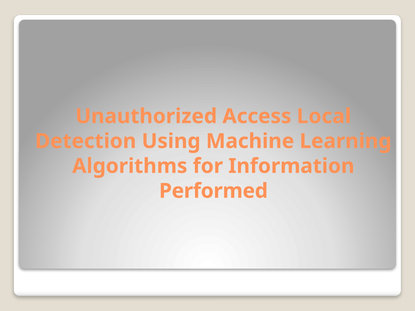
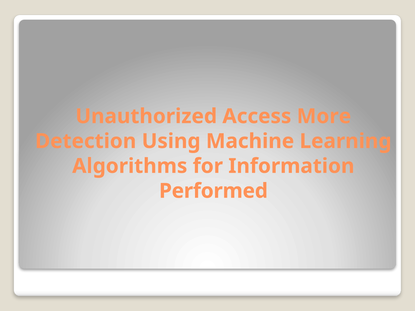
Local: Local -> More
